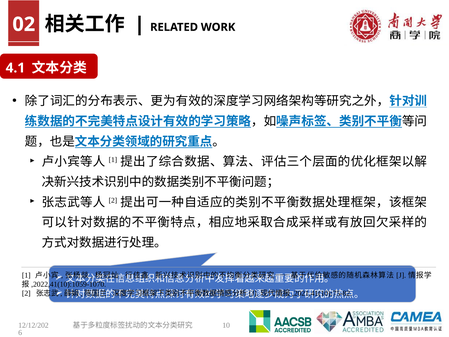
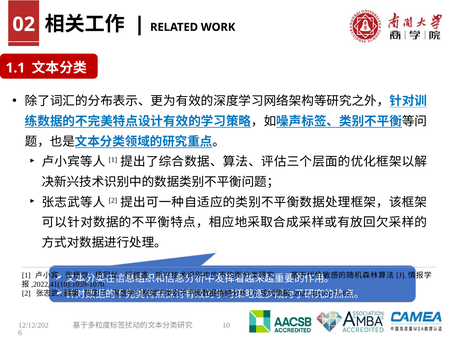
4.1: 4.1 -> 1.1
